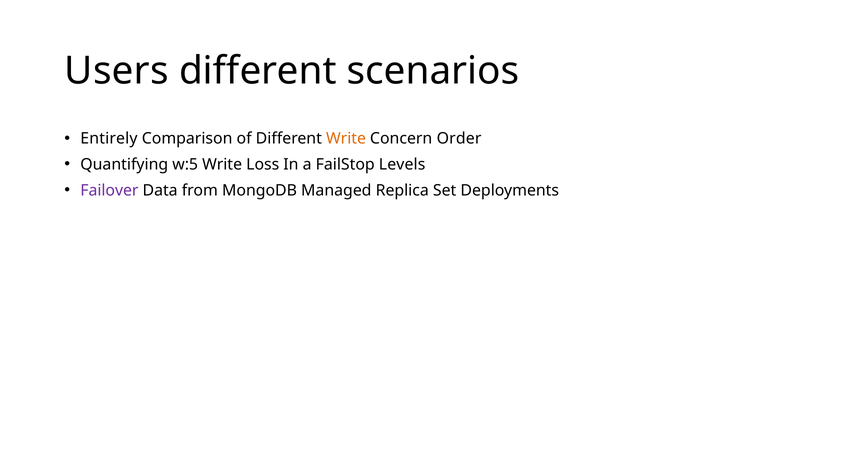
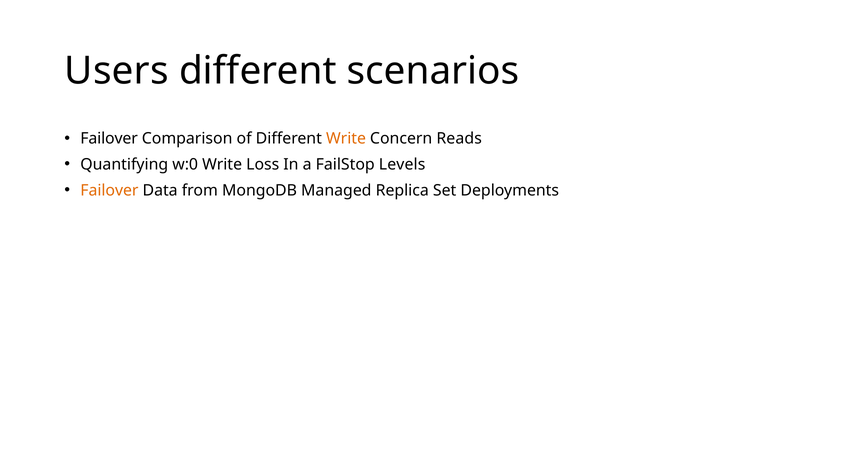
Entirely at (109, 138): Entirely -> Failover
Order: Order -> Reads
w:5: w:5 -> w:0
Failover at (109, 190) colour: purple -> orange
